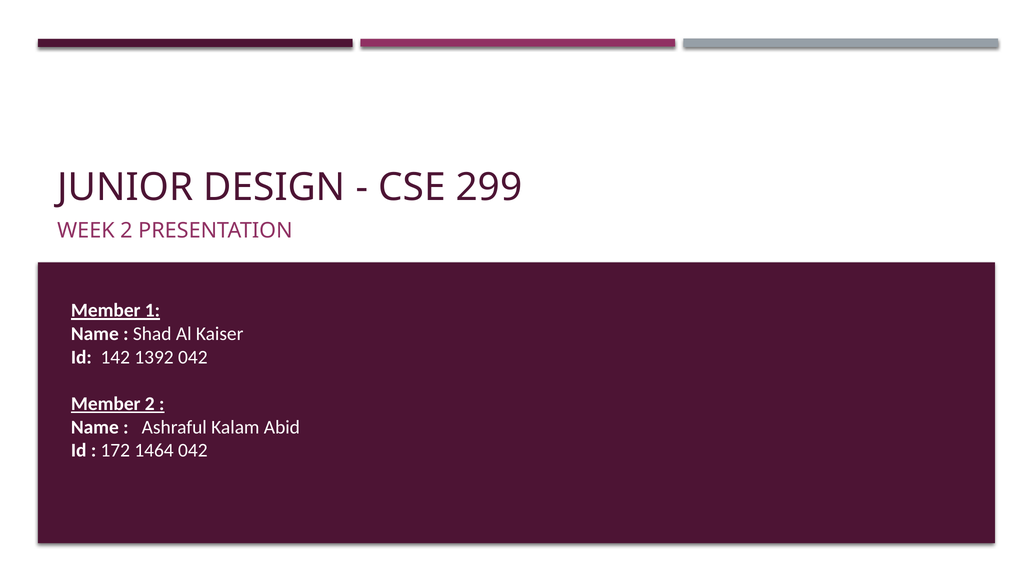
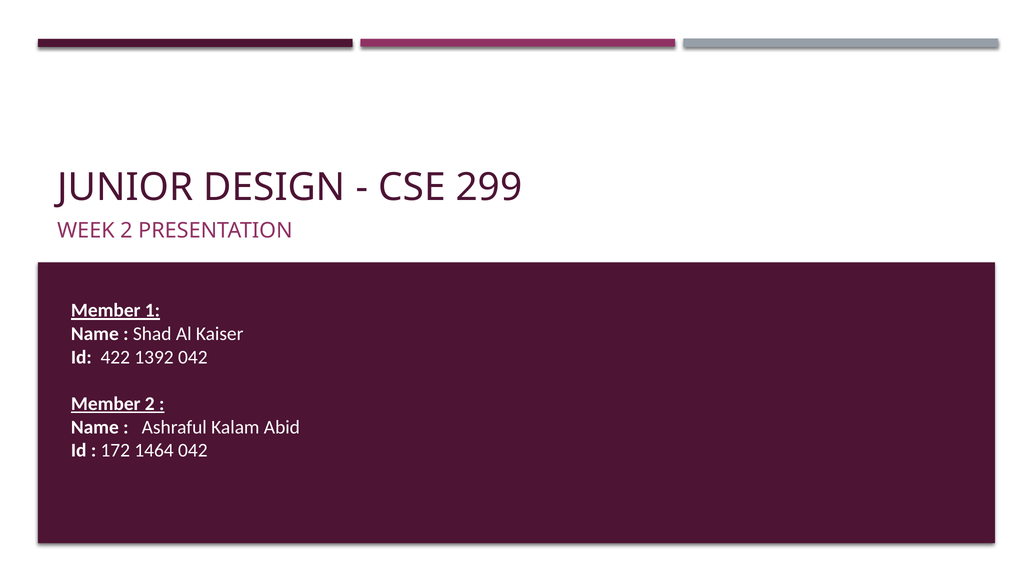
142: 142 -> 422
